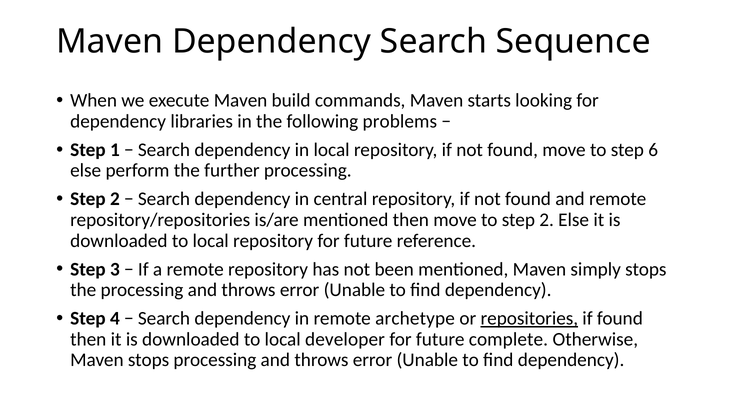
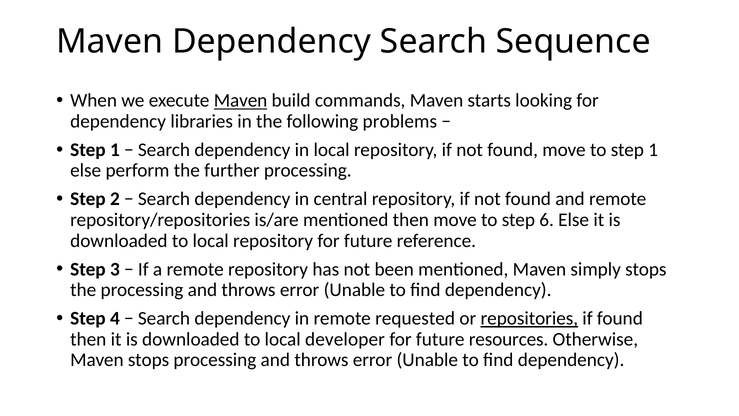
Maven at (241, 100) underline: none -> present
to step 6: 6 -> 1
to step 2: 2 -> 6
archetype: archetype -> requested
complete: complete -> resources
